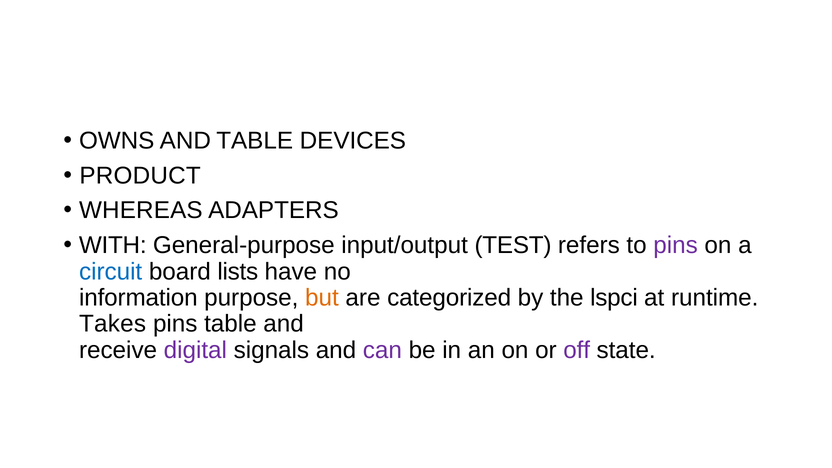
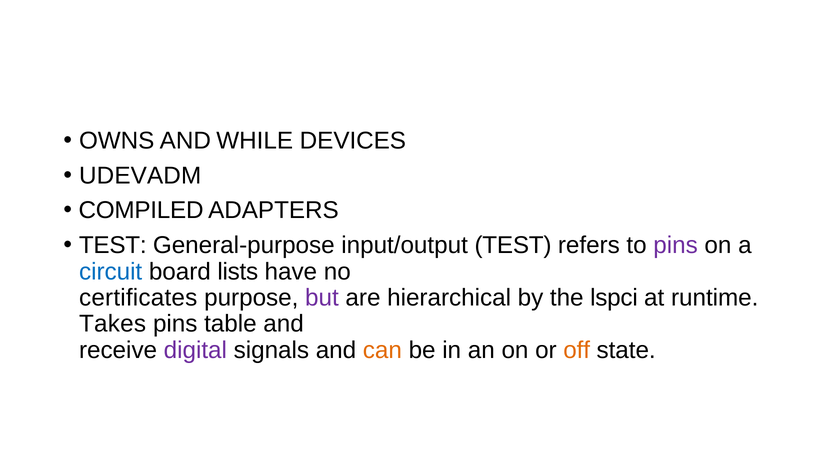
AND TABLE: TABLE -> WHILE
PRODUCT: PRODUCT -> UDEVADM
WHEREAS: WHEREAS -> COMPILED
WITH at (113, 245): WITH -> TEST
information: information -> certificates
but colour: orange -> purple
categorized: categorized -> hierarchical
can colour: purple -> orange
off colour: purple -> orange
